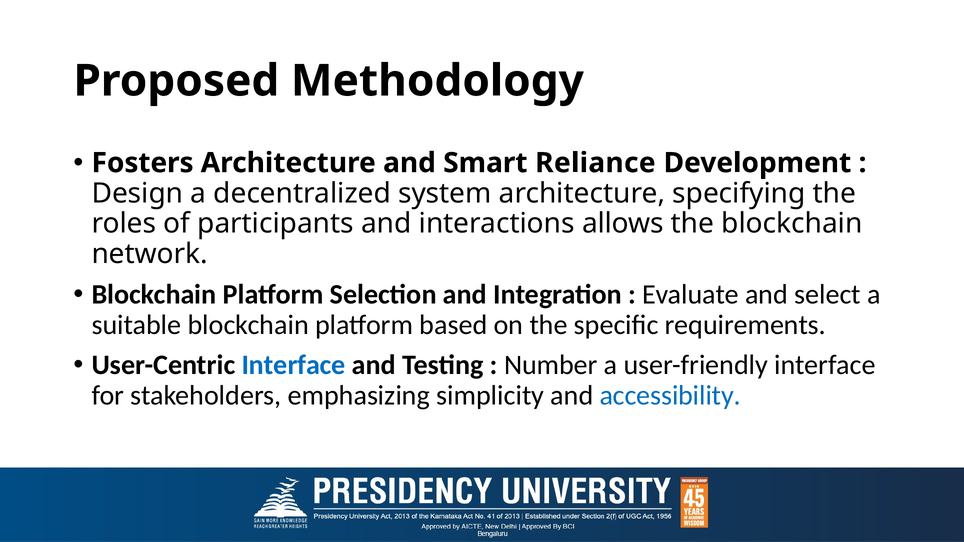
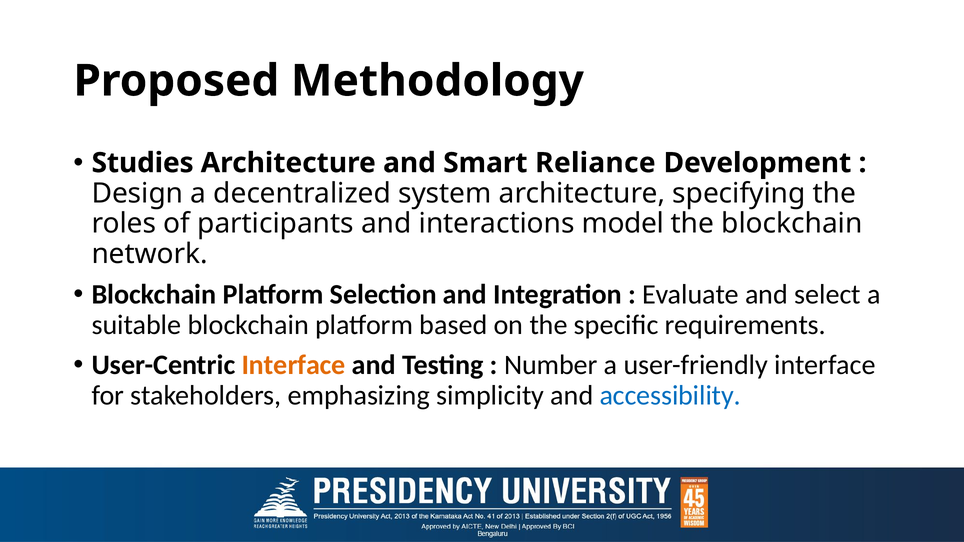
Fosters: Fosters -> Studies
allows: allows -> model
Interface at (294, 365) colour: blue -> orange
